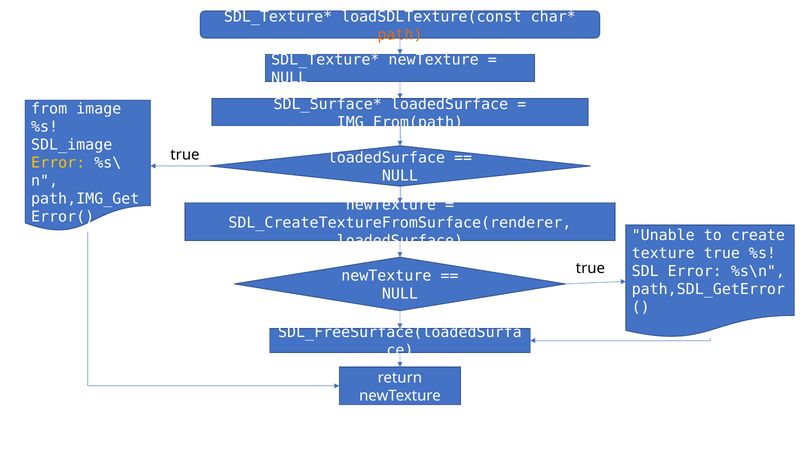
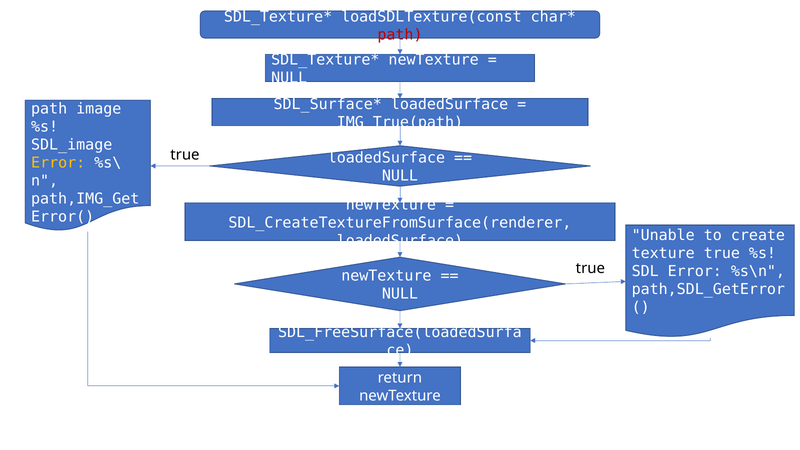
path at (400, 35) colour: orange -> red
from at (49, 109): from -> path
IMG_From(path: IMG_From(path -> IMG_True(path
